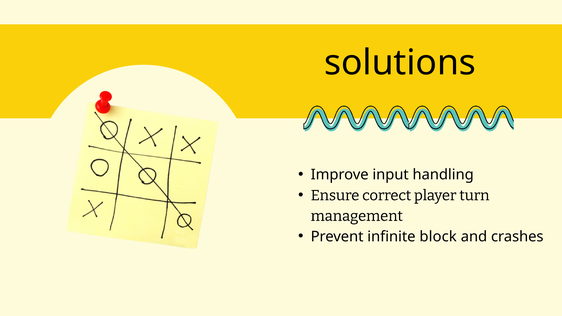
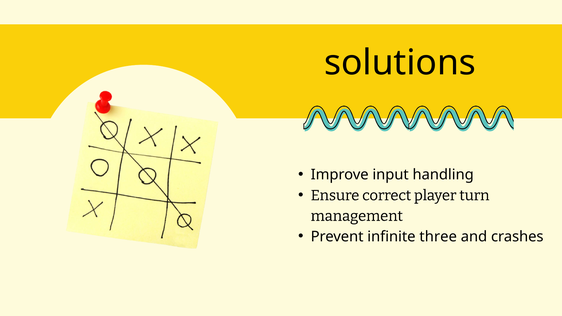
block: block -> three
